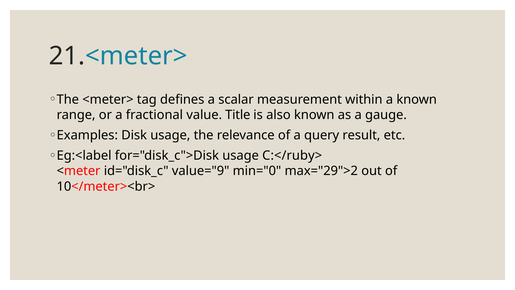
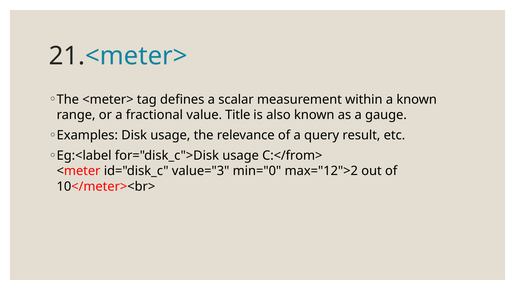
C:</ruby>: C:</ruby> -> C:</from>
value="9: value="9 -> value="3
max="29">2: max="29">2 -> max="12">2
